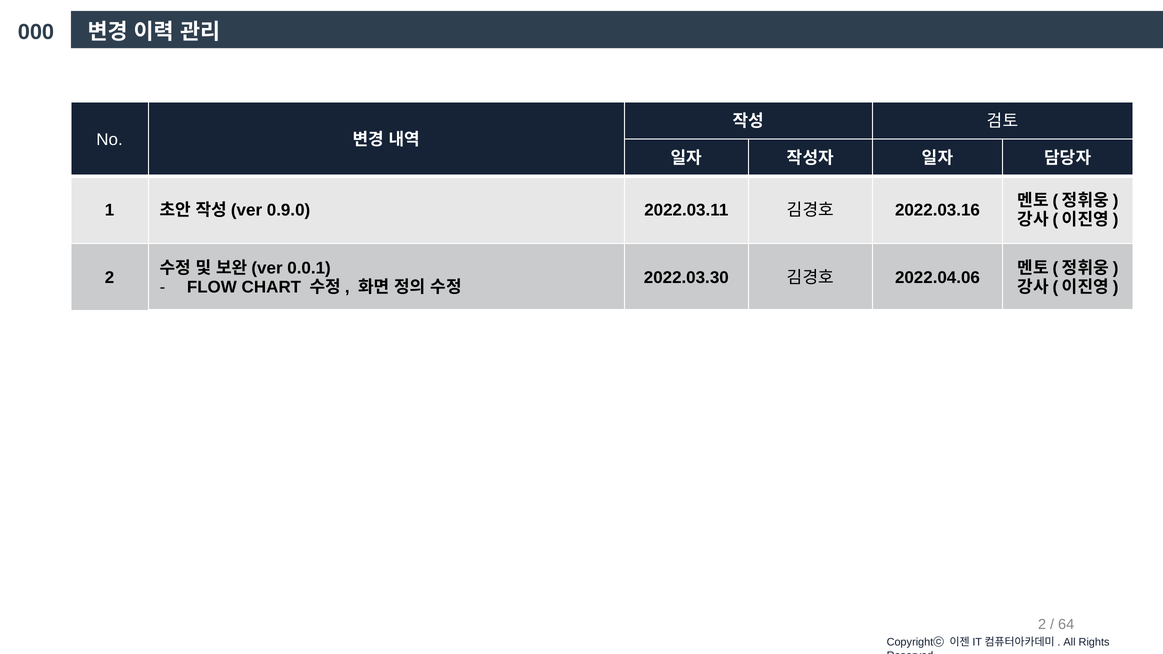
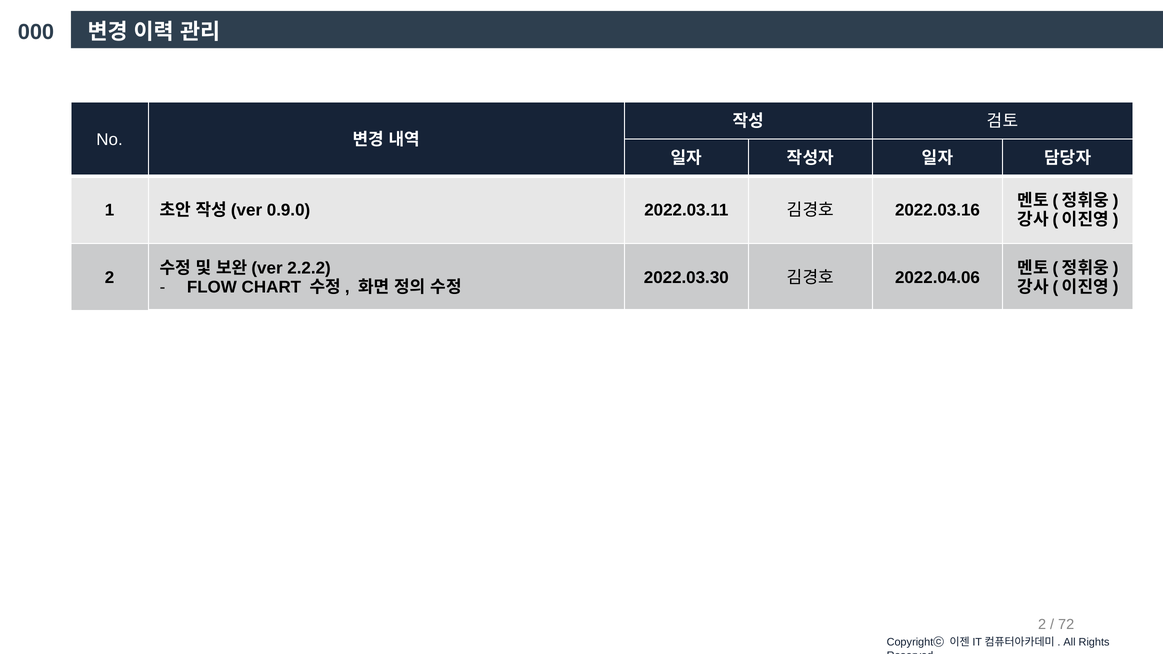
0.0.1: 0.0.1 -> 2.2.2
64: 64 -> 72
